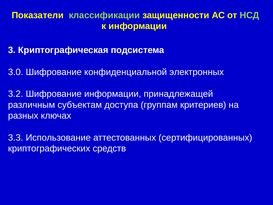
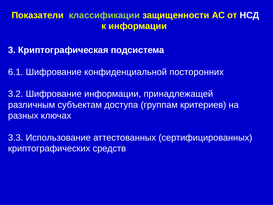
НСД colour: light green -> white
3.0: 3.0 -> 6.1
электронных: электронных -> посторонних
